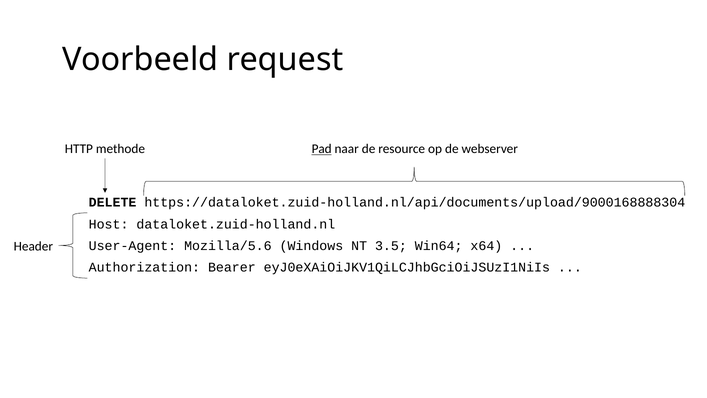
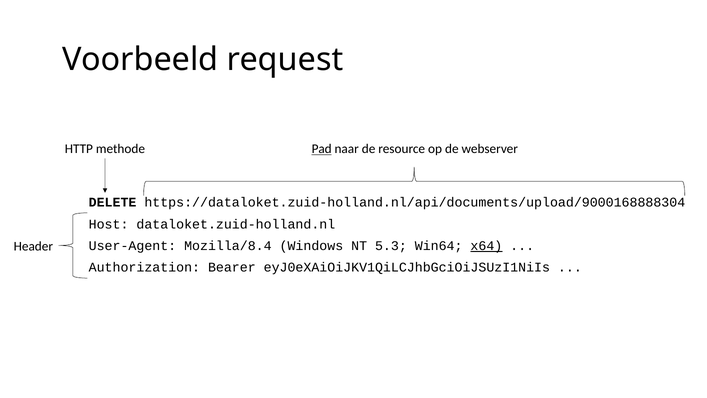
Mozilla/5.6: Mozilla/5.6 -> Mozilla/8.4
3.5: 3.5 -> 5.3
x64 underline: none -> present
